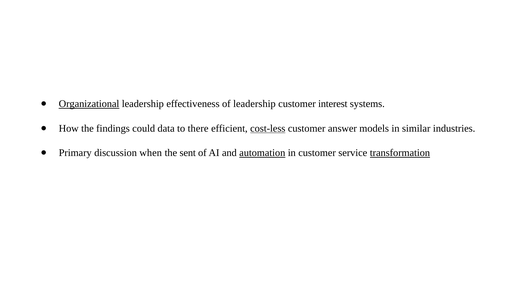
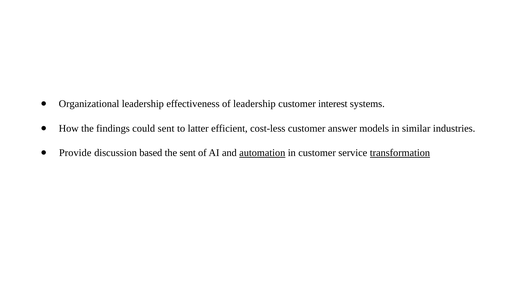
Organizational underline: present -> none
could data: data -> sent
there: there -> latter
cost-less underline: present -> none
Primary: Primary -> Provide
when: when -> based
